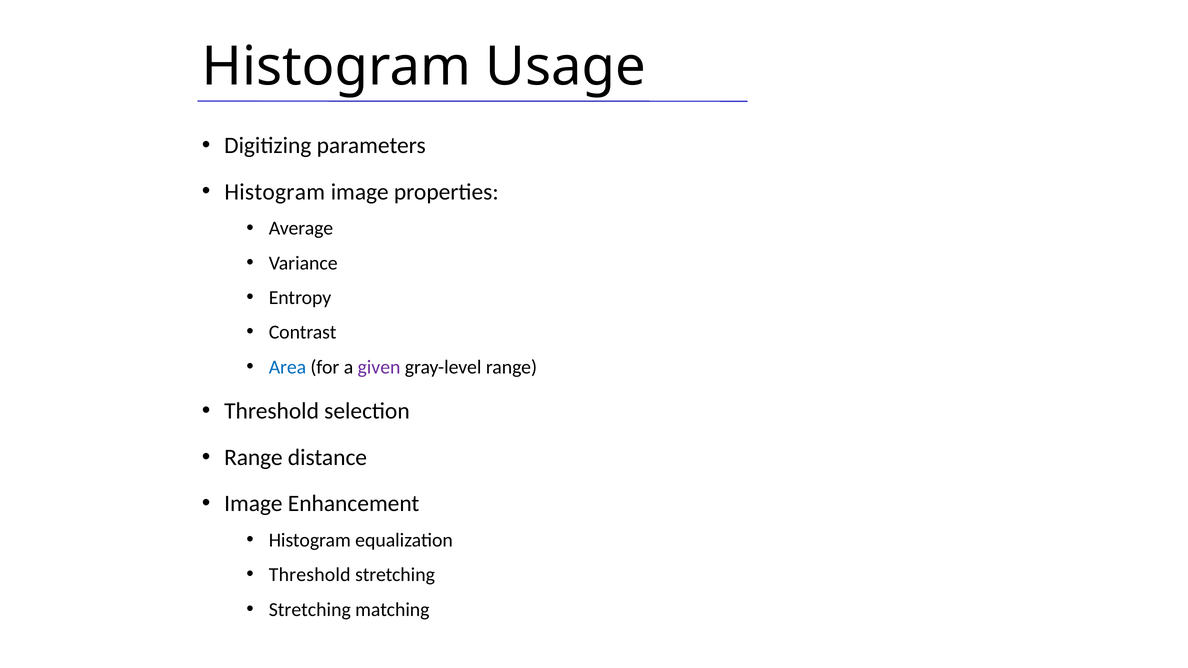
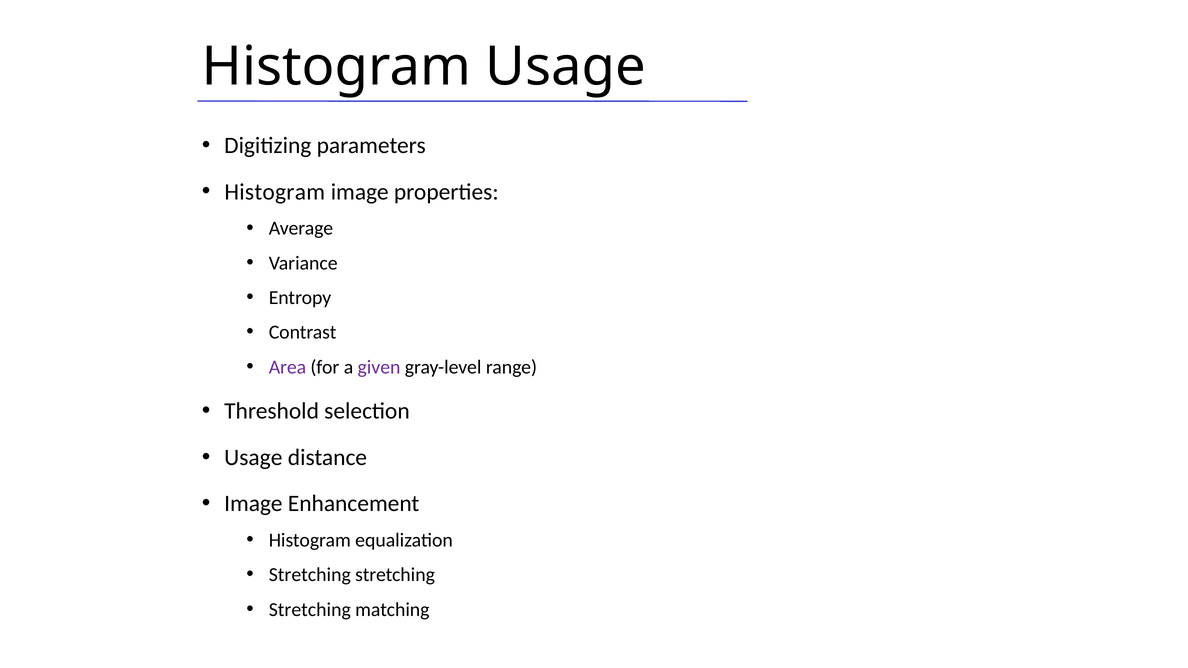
Area colour: blue -> purple
Range at (253, 458): Range -> Usage
Threshold at (310, 575): Threshold -> Stretching
